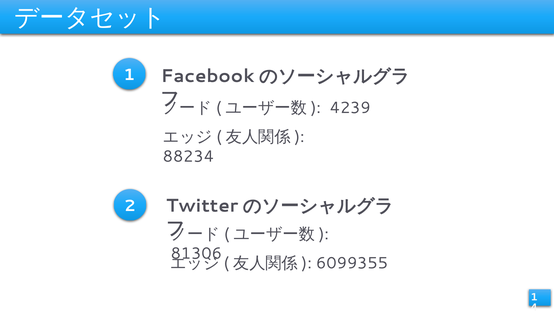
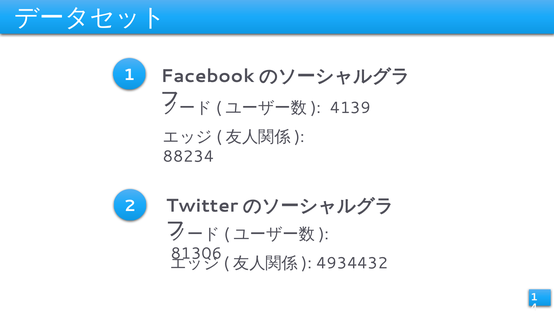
4239: 4239 -> 4139
6099355: 6099355 -> 4934432
